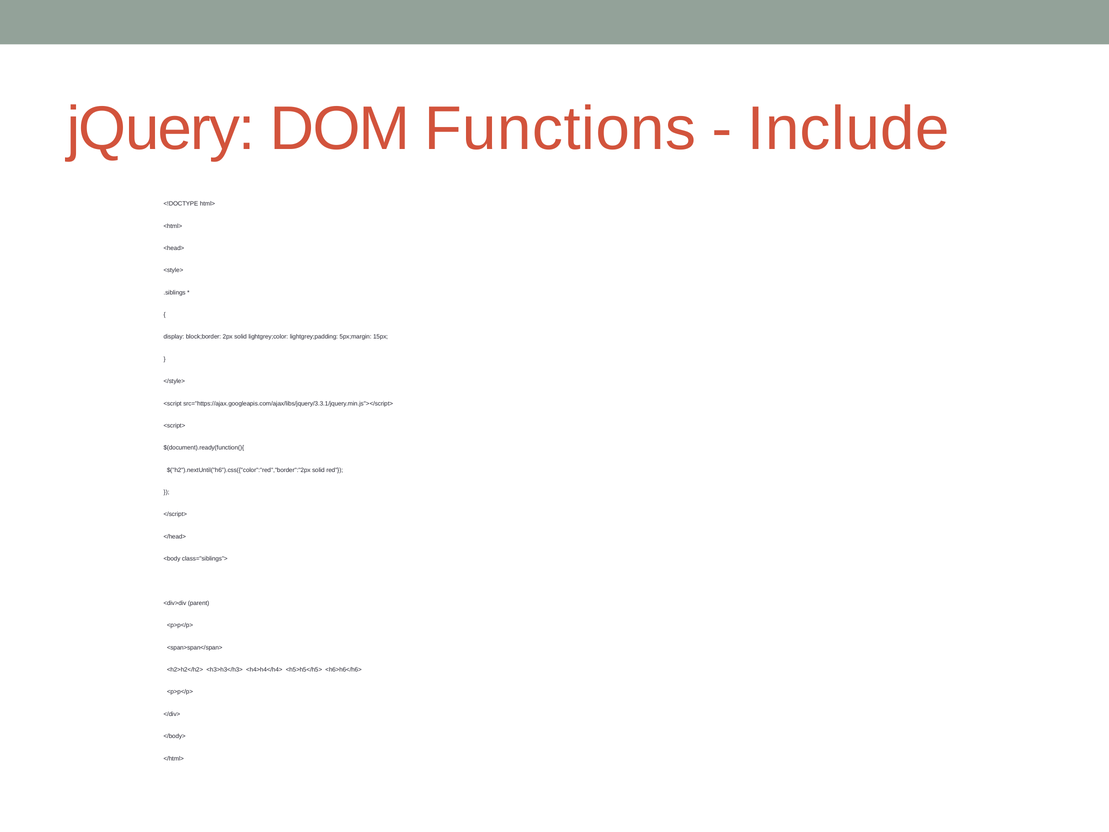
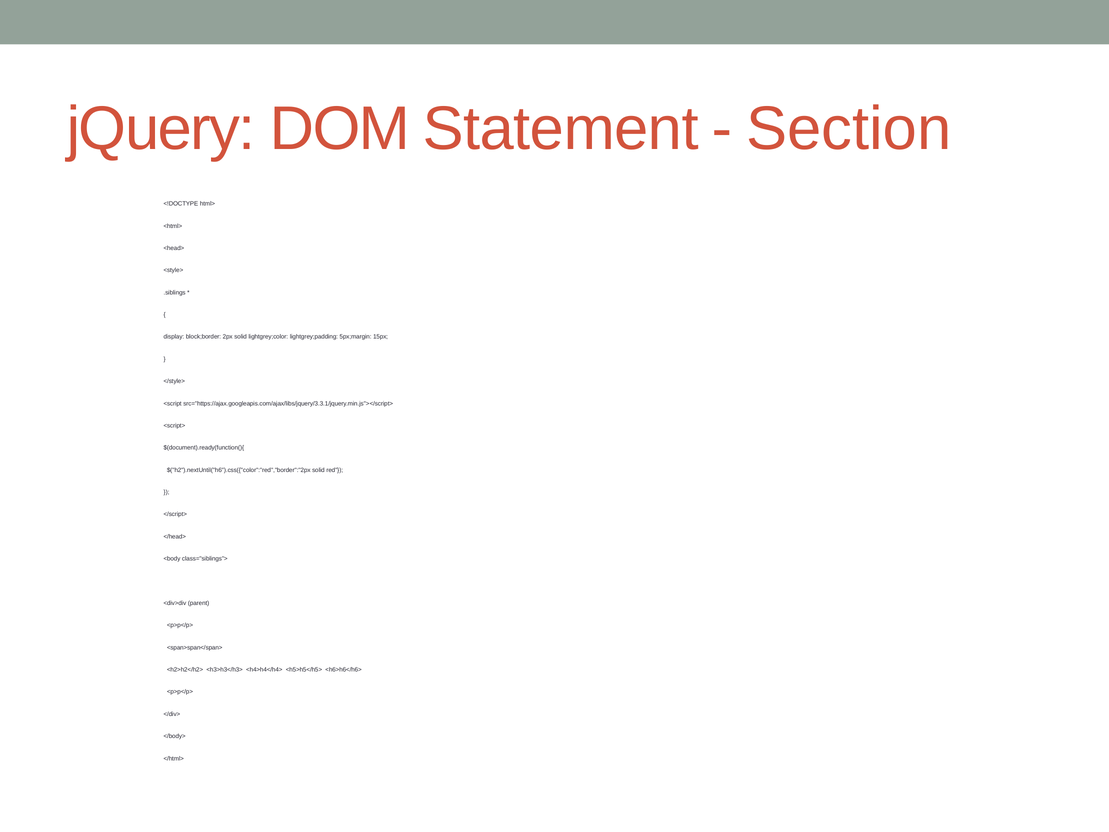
Functions: Functions -> Statement
Include: Include -> Section
